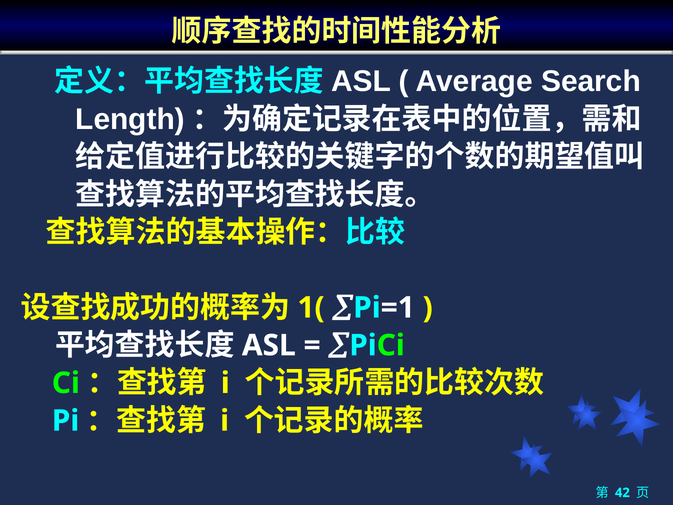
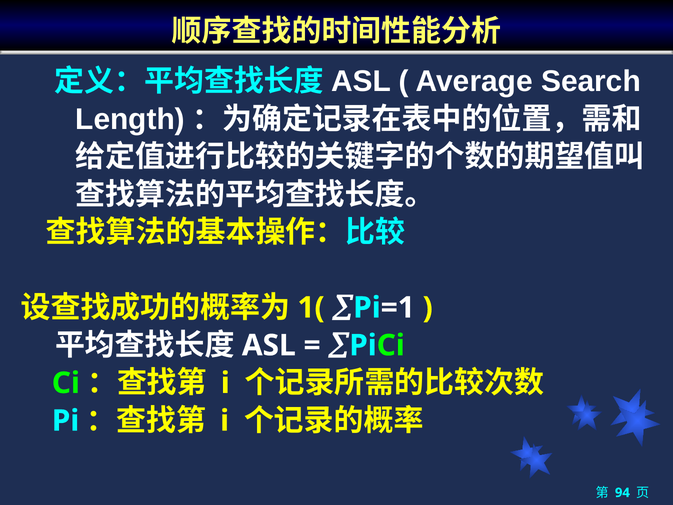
42: 42 -> 94
